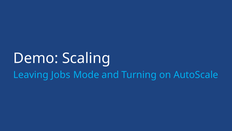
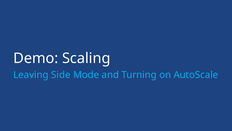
Jobs: Jobs -> Side
